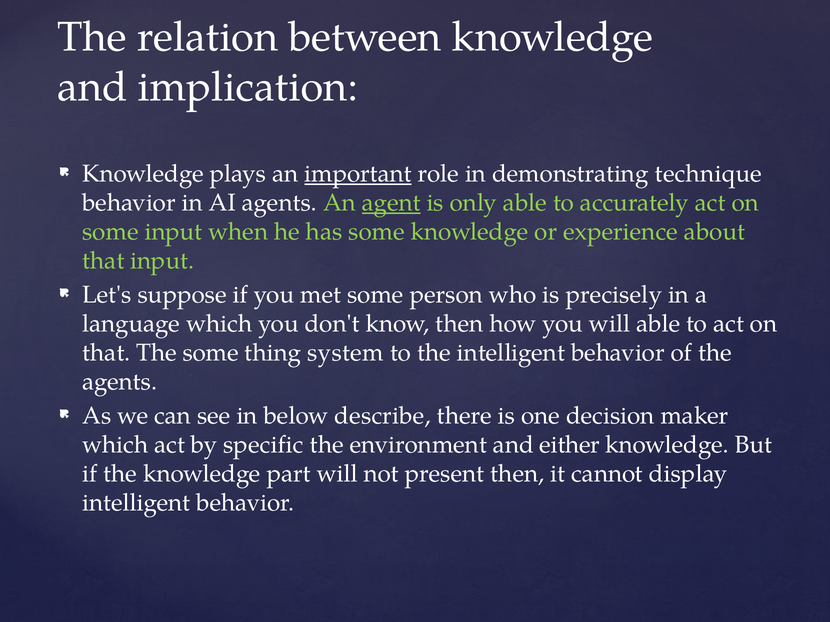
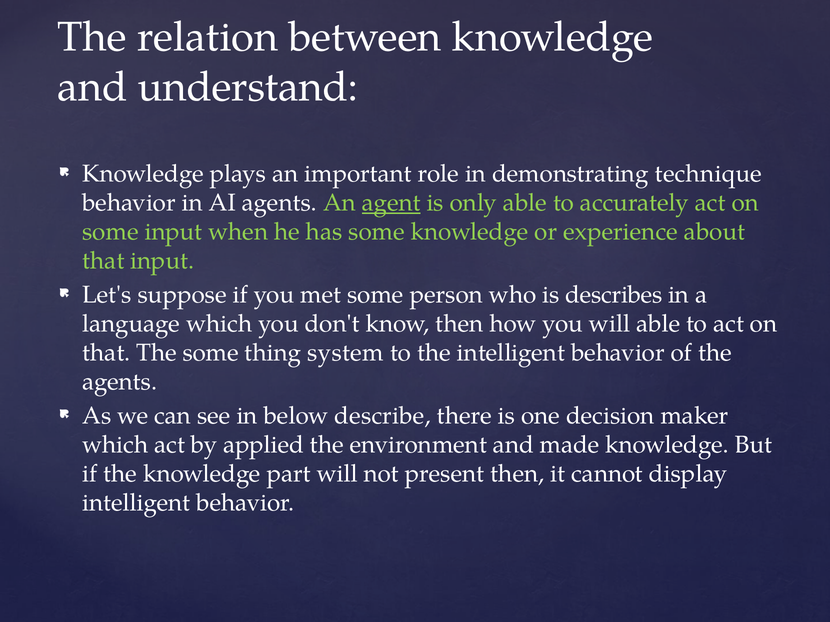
implication: implication -> understand
important underline: present -> none
precisely: precisely -> describes
specific: specific -> applied
either: either -> made
